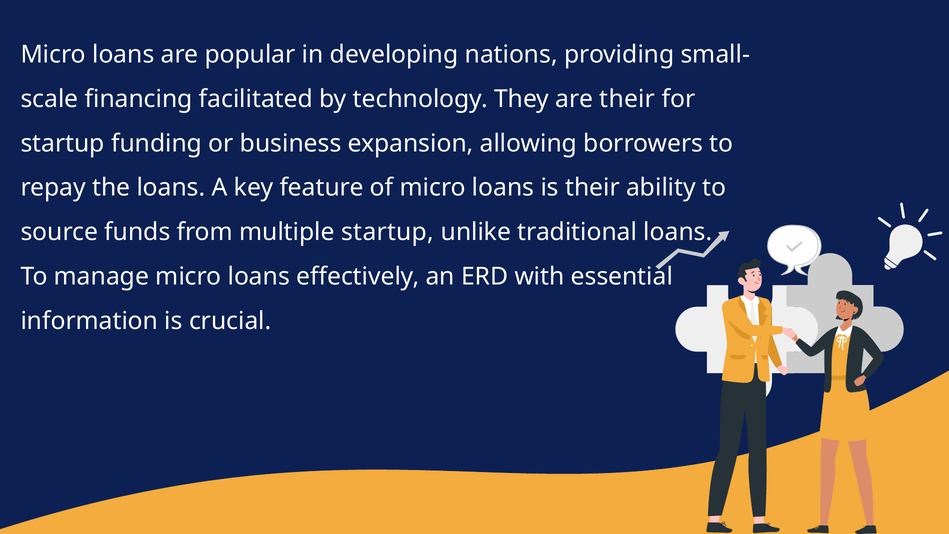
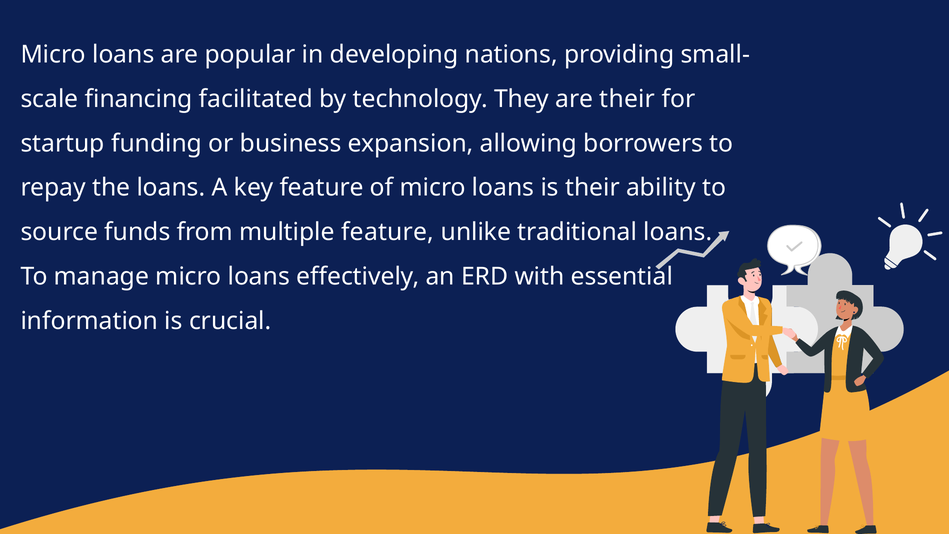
multiple startup: startup -> feature
